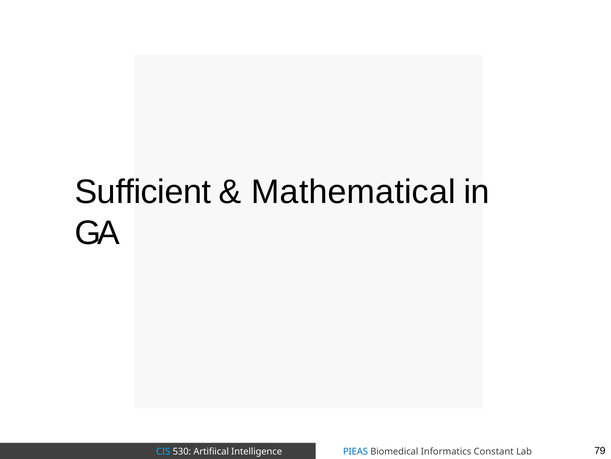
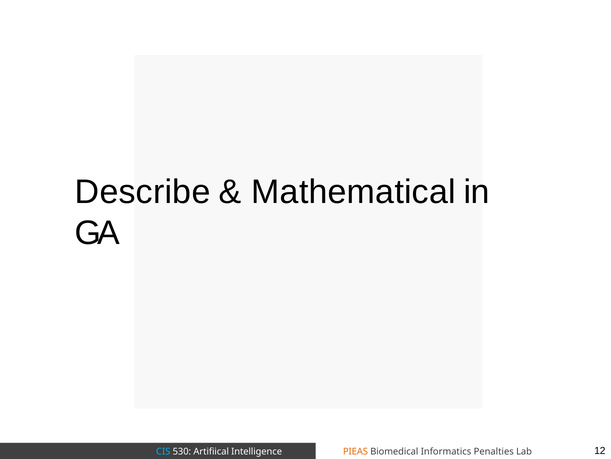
Sufficient: Sufficient -> Describe
PIEAS colour: blue -> orange
Constant: Constant -> Penalties
79: 79 -> 12
